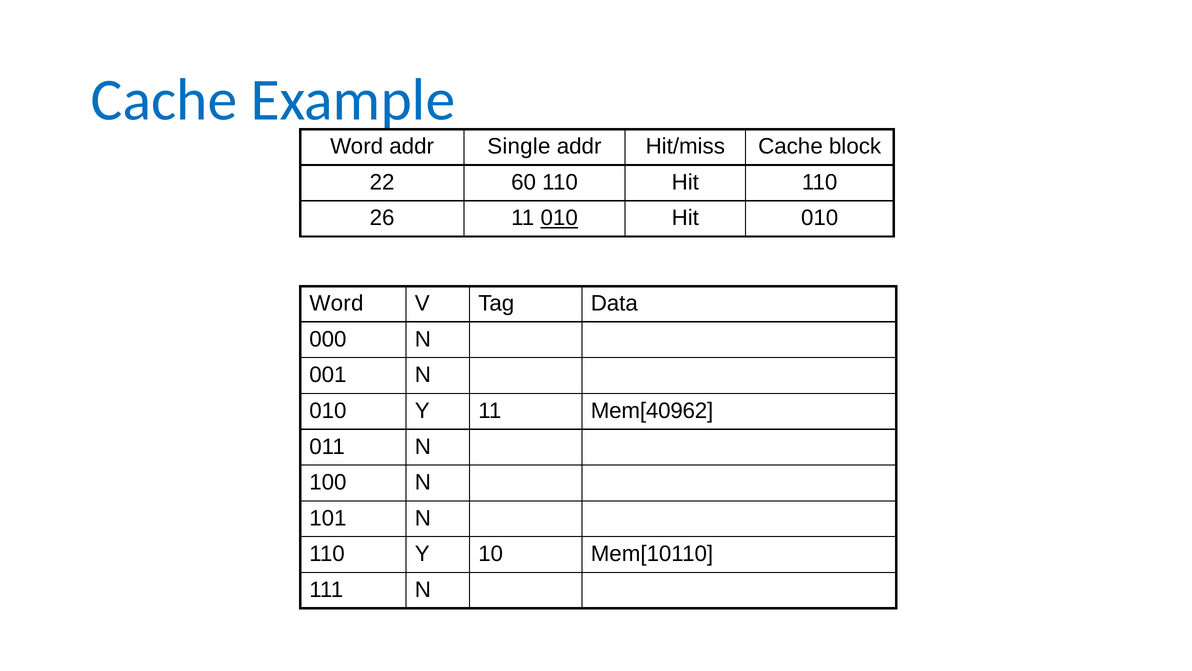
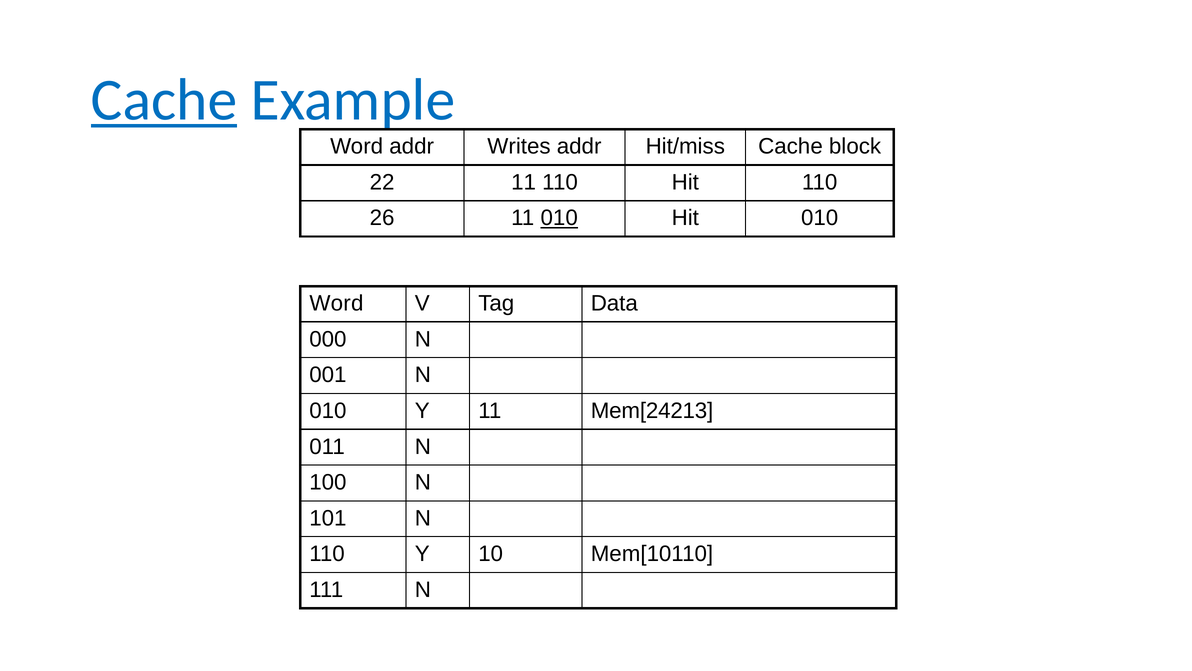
Cache at (164, 100) underline: none -> present
Single: Single -> Writes
22 60: 60 -> 11
Mem[40962: Mem[40962 -> Mem[24213
